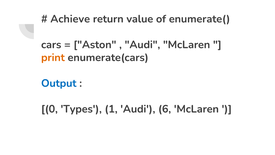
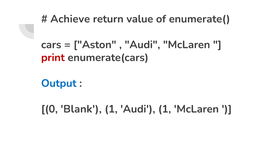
print colour: orange -> red
Types: Types -> Blank
Audi 6: 6 -> 1
